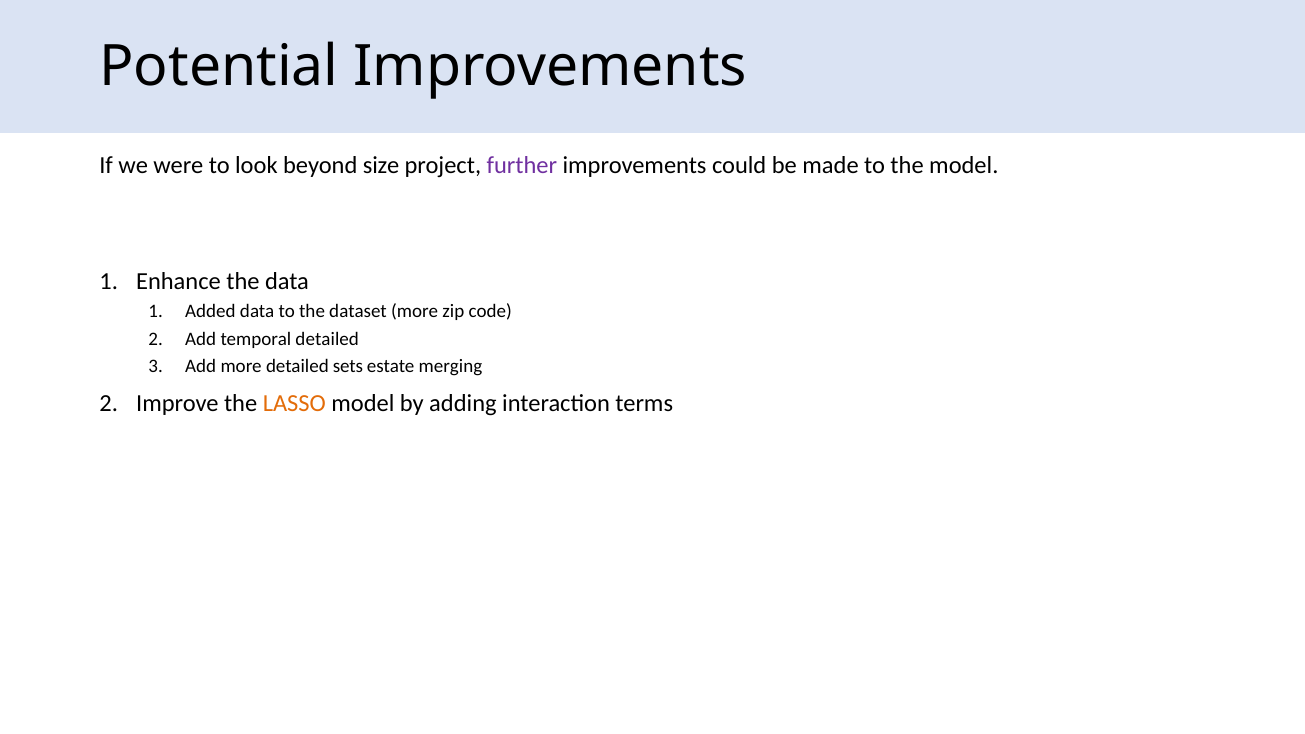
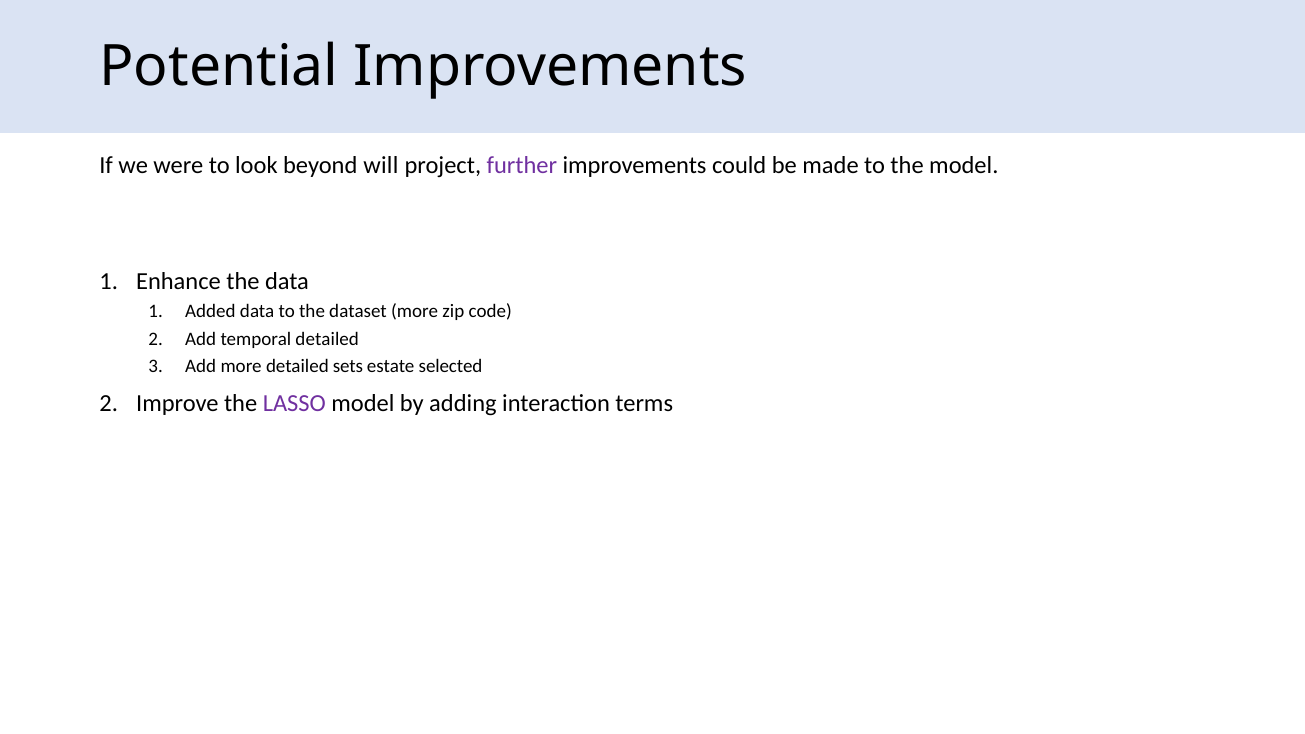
size: size -> will
merging: merging -> selected
LASSO colour: orange -> purple
